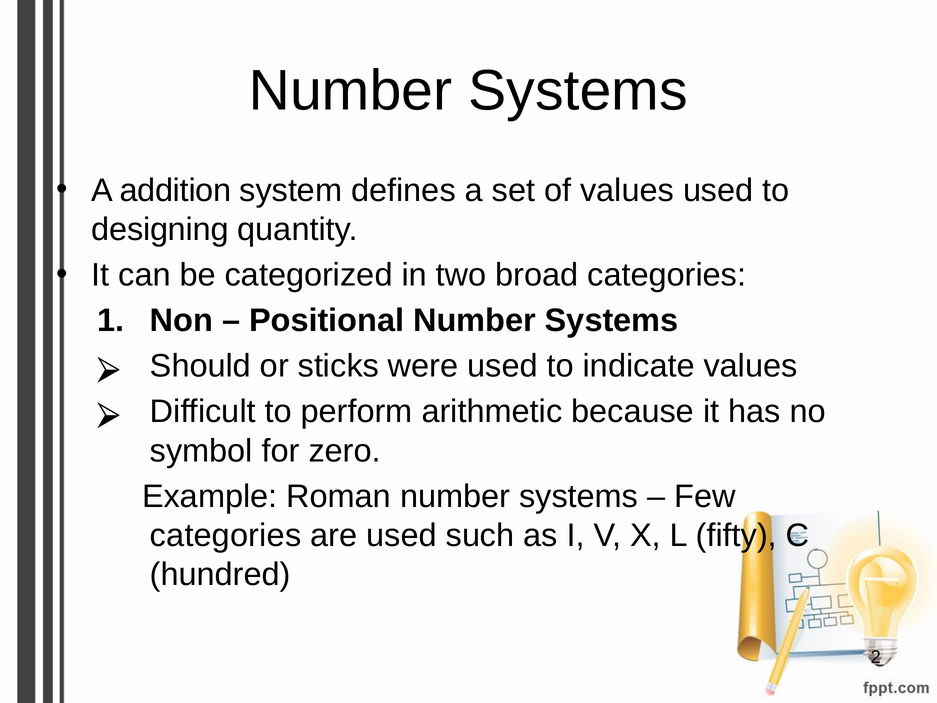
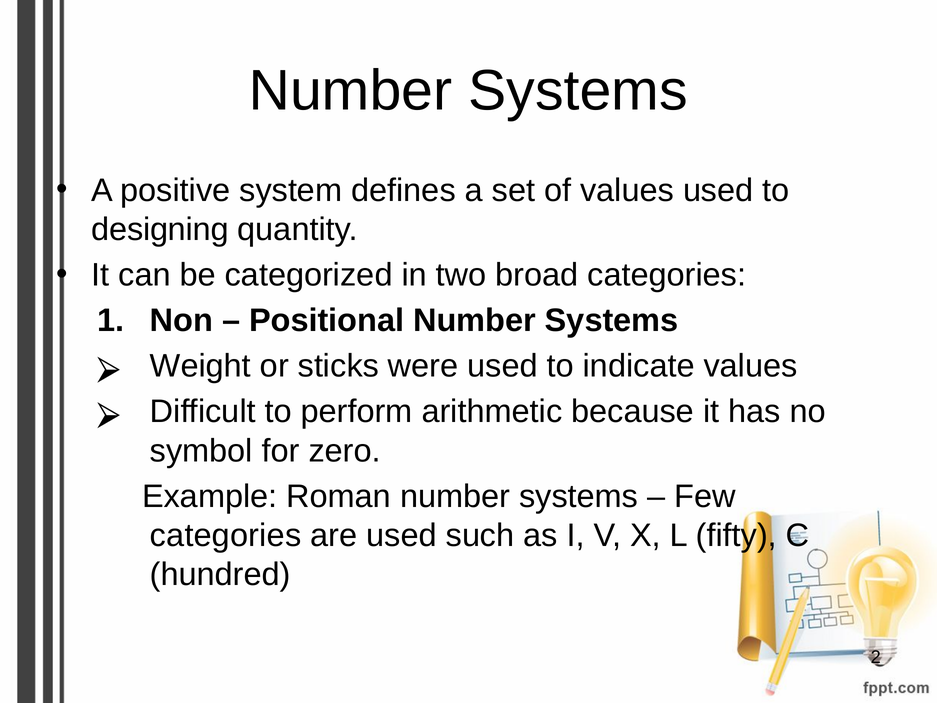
addition: addition -> positive
Should: Should -> Weight
